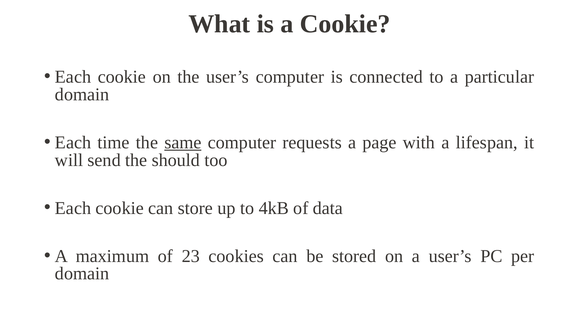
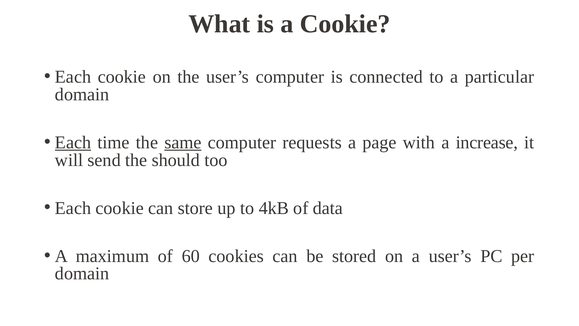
Each at (73, 142) underline: none -> present
lifespan: lifespan -> increase
23: 23 -> 60
